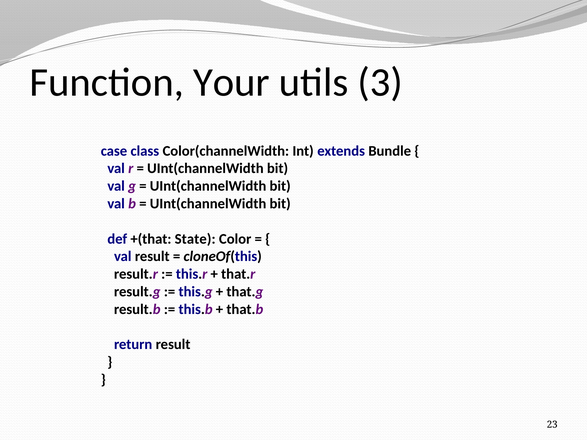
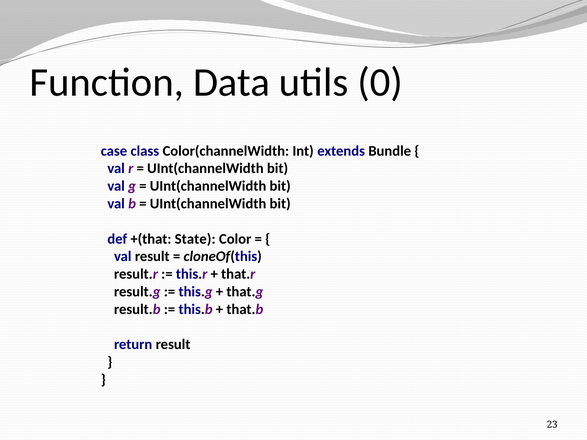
Your: Your -> Data
3: 3 -> 0
